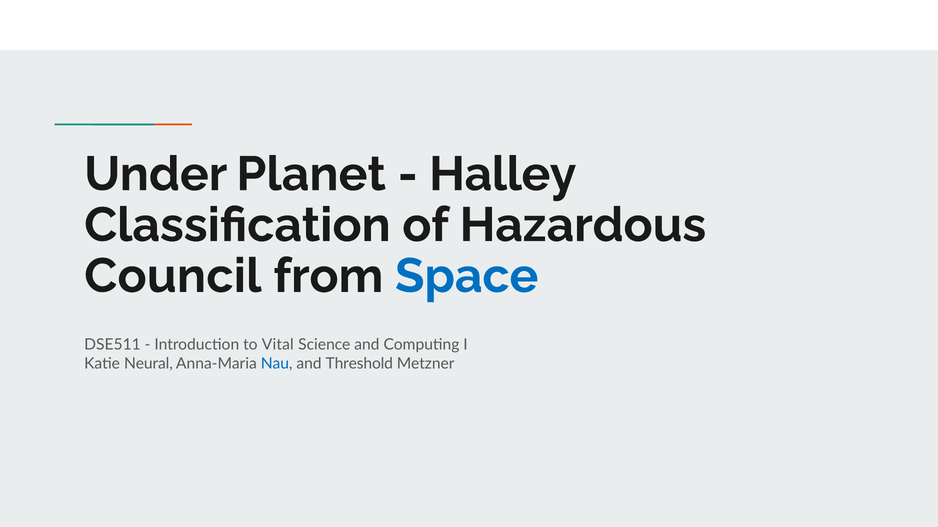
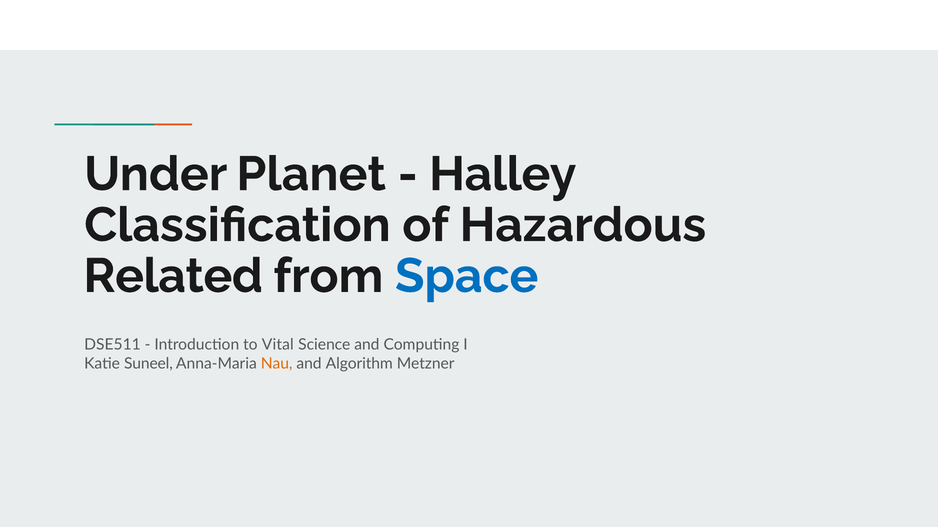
Council: Council -> Related
Neural: Neural -> Suneel
Nau colour: blue -> orange
Threshold: Threshold -> Algorithm
